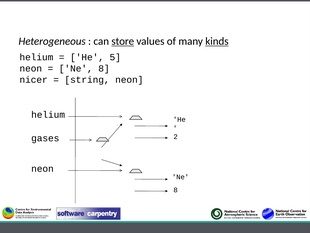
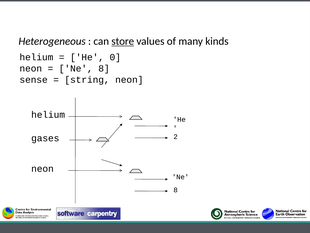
kinds underline: present -> none
5: 5 -> 0
nicer: nicer -> sense
